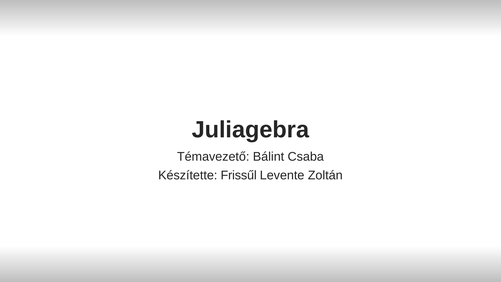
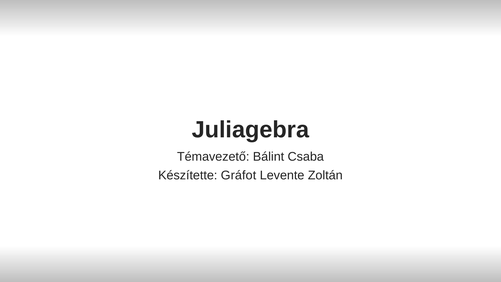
Frissűl: Frissűl -> Gráfot
